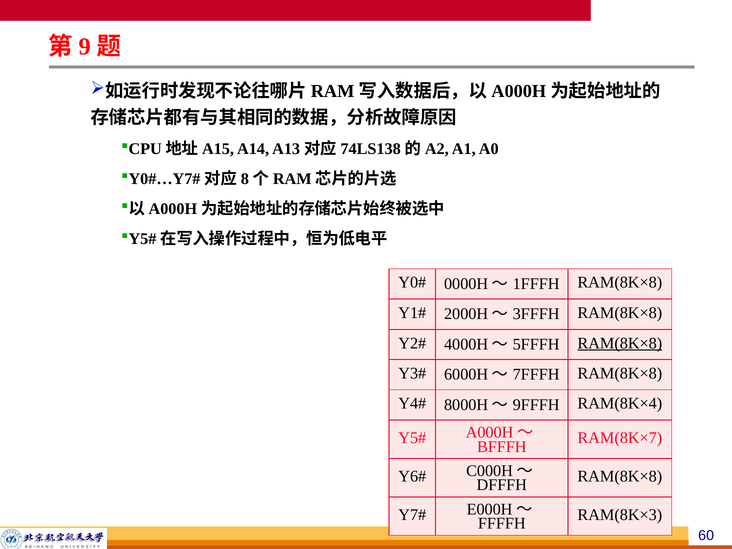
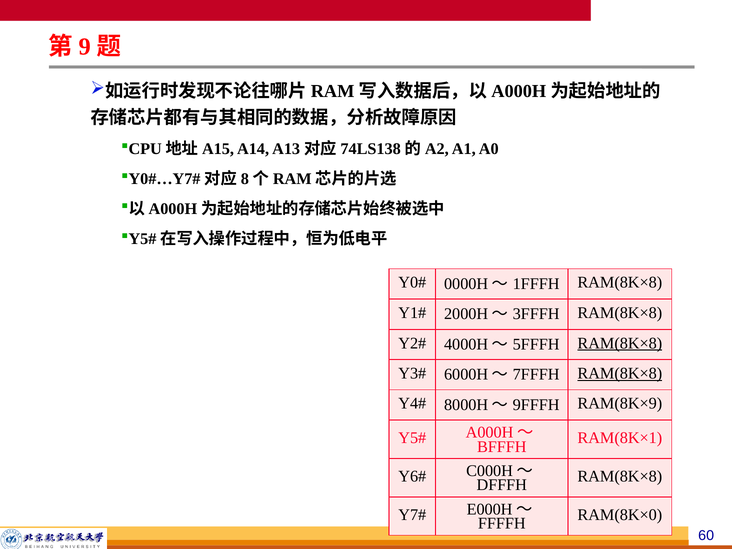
RAM(8K×8 at (620, 373) underline: none -> present
RAM(8K×4: RAM(8K×4 -> RAM(8K×9
RAM(8K×7: RAM(8K×7 -> RAM(8K×1
RAM(8K×3: RAM(8K×3 -> RAM(8K×0
